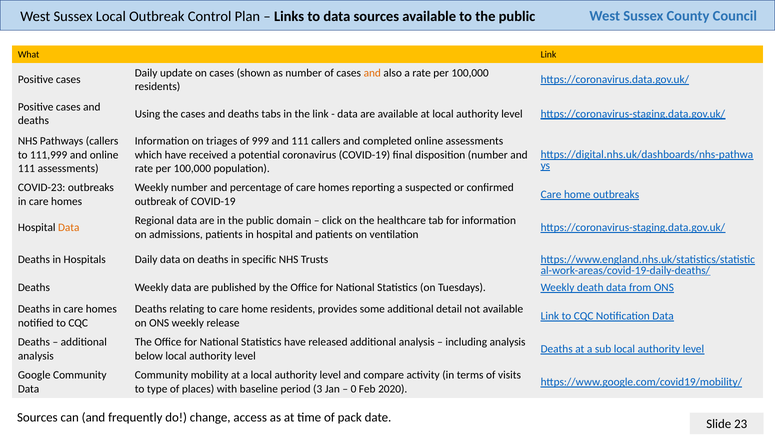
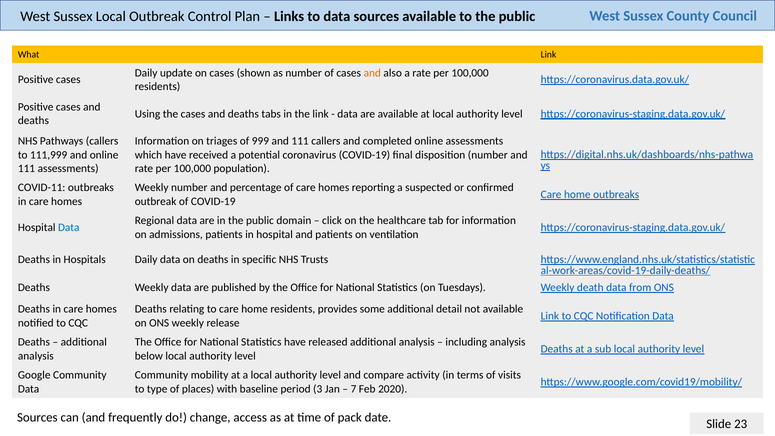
COVID-23: COVID-23 -> COVID-11
Data at (69, 227) colour: orange -> blue
0: 0 -> 7
